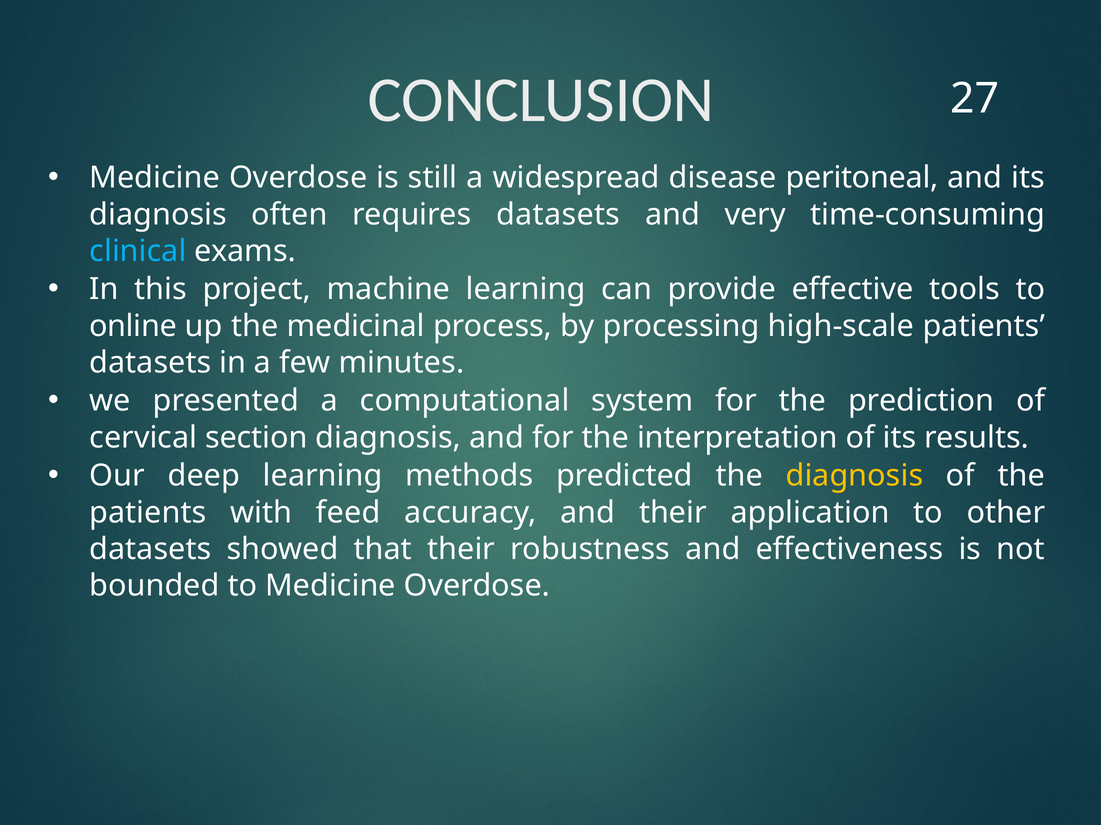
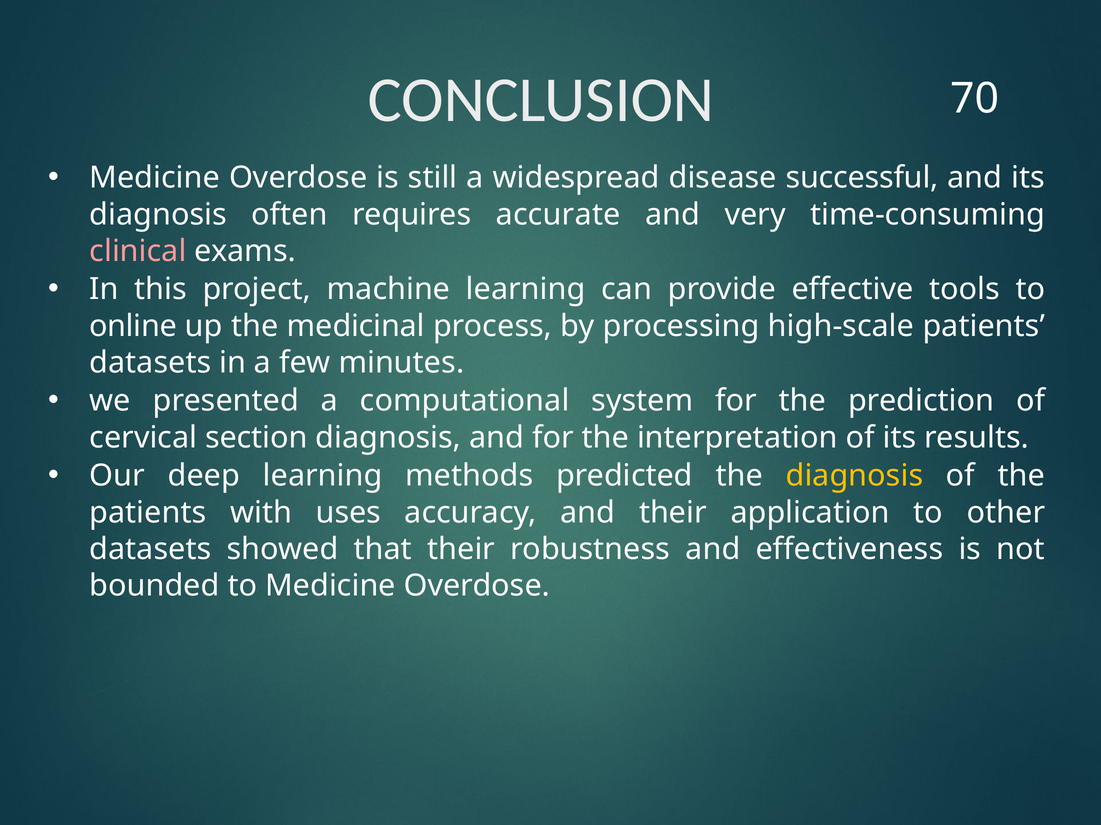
27: 27 -> 70
peritoneal: peritoneal -> successful
requires datasets: datasets -> accurate
clinical colour: light blue -> pink
feed: feed -> uses
